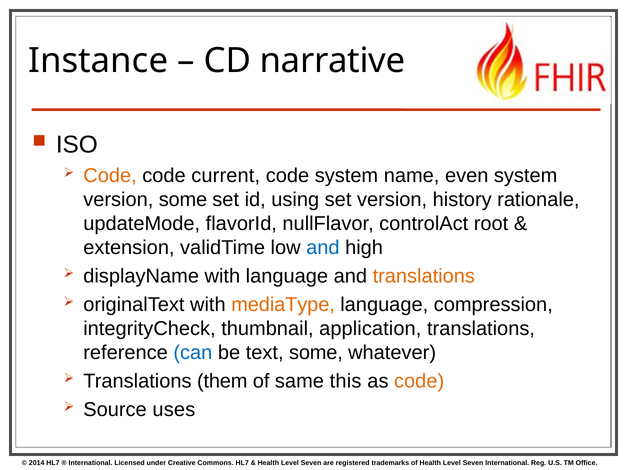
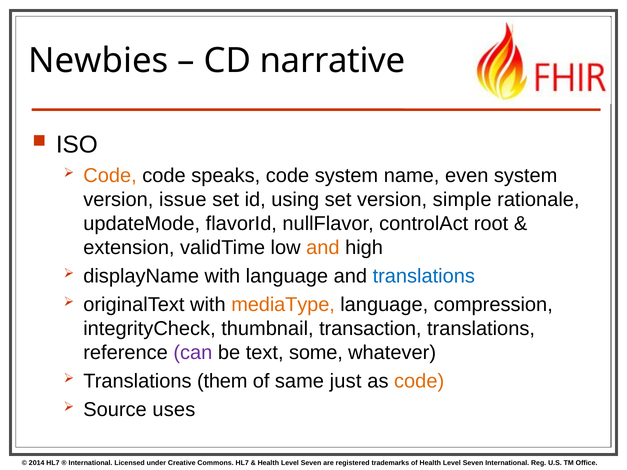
Instance: Instance -> Newbies
current: current -> speaks
version some: some -> issue
history: history -> simple
and at (323, 248) colour: blue -> orange
translations at (424, 276) colour: orange -> blue
application: application -> transaction
can colour: blue -> purple
this: this -> just
